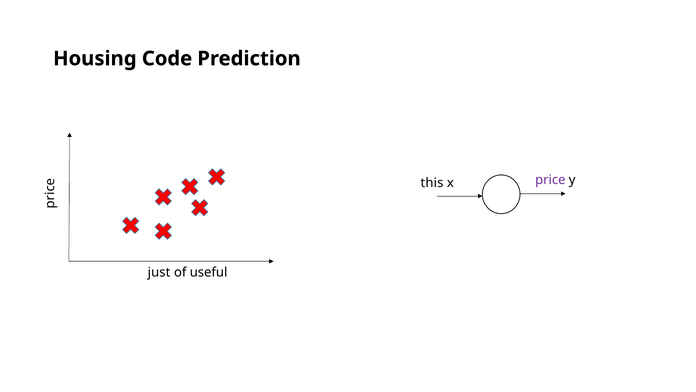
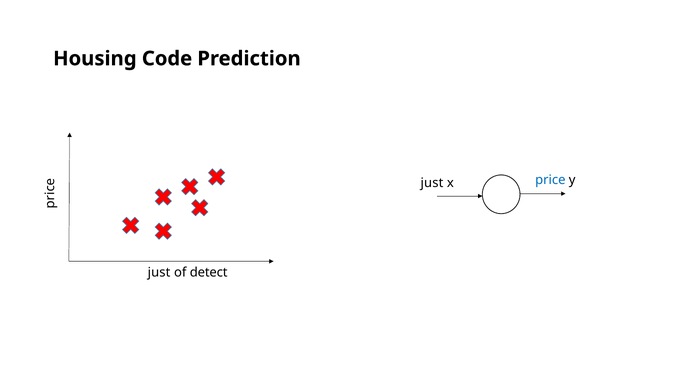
this at (432, 183): this -> just
price colour: purple -> blue
useful: useful -> detect
